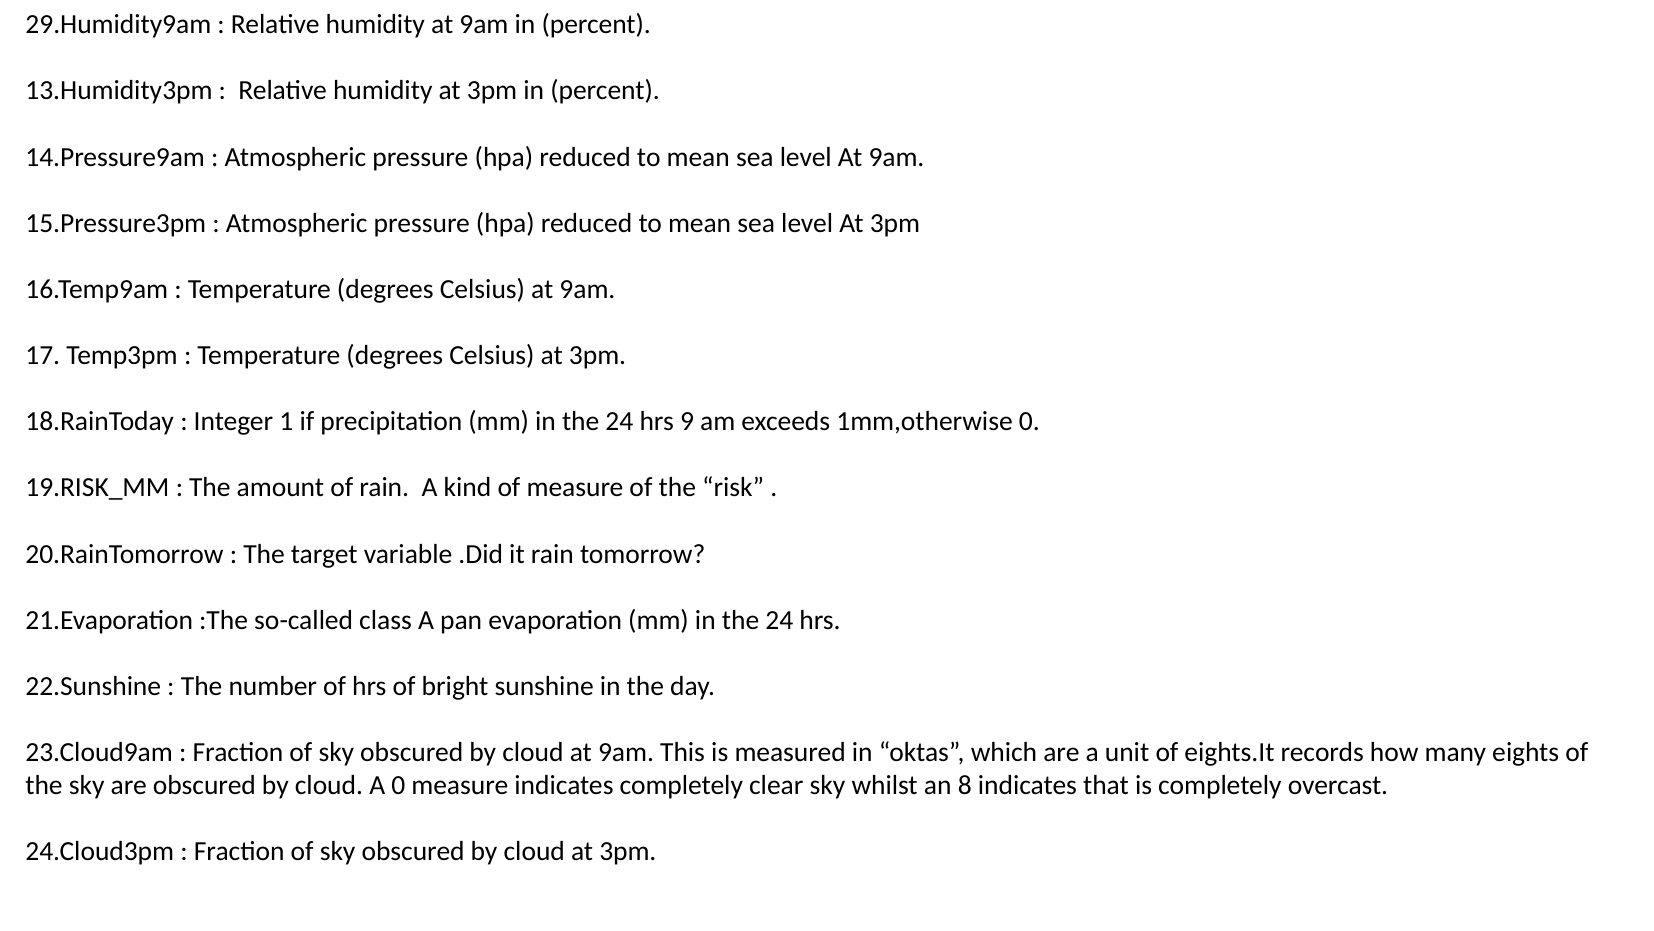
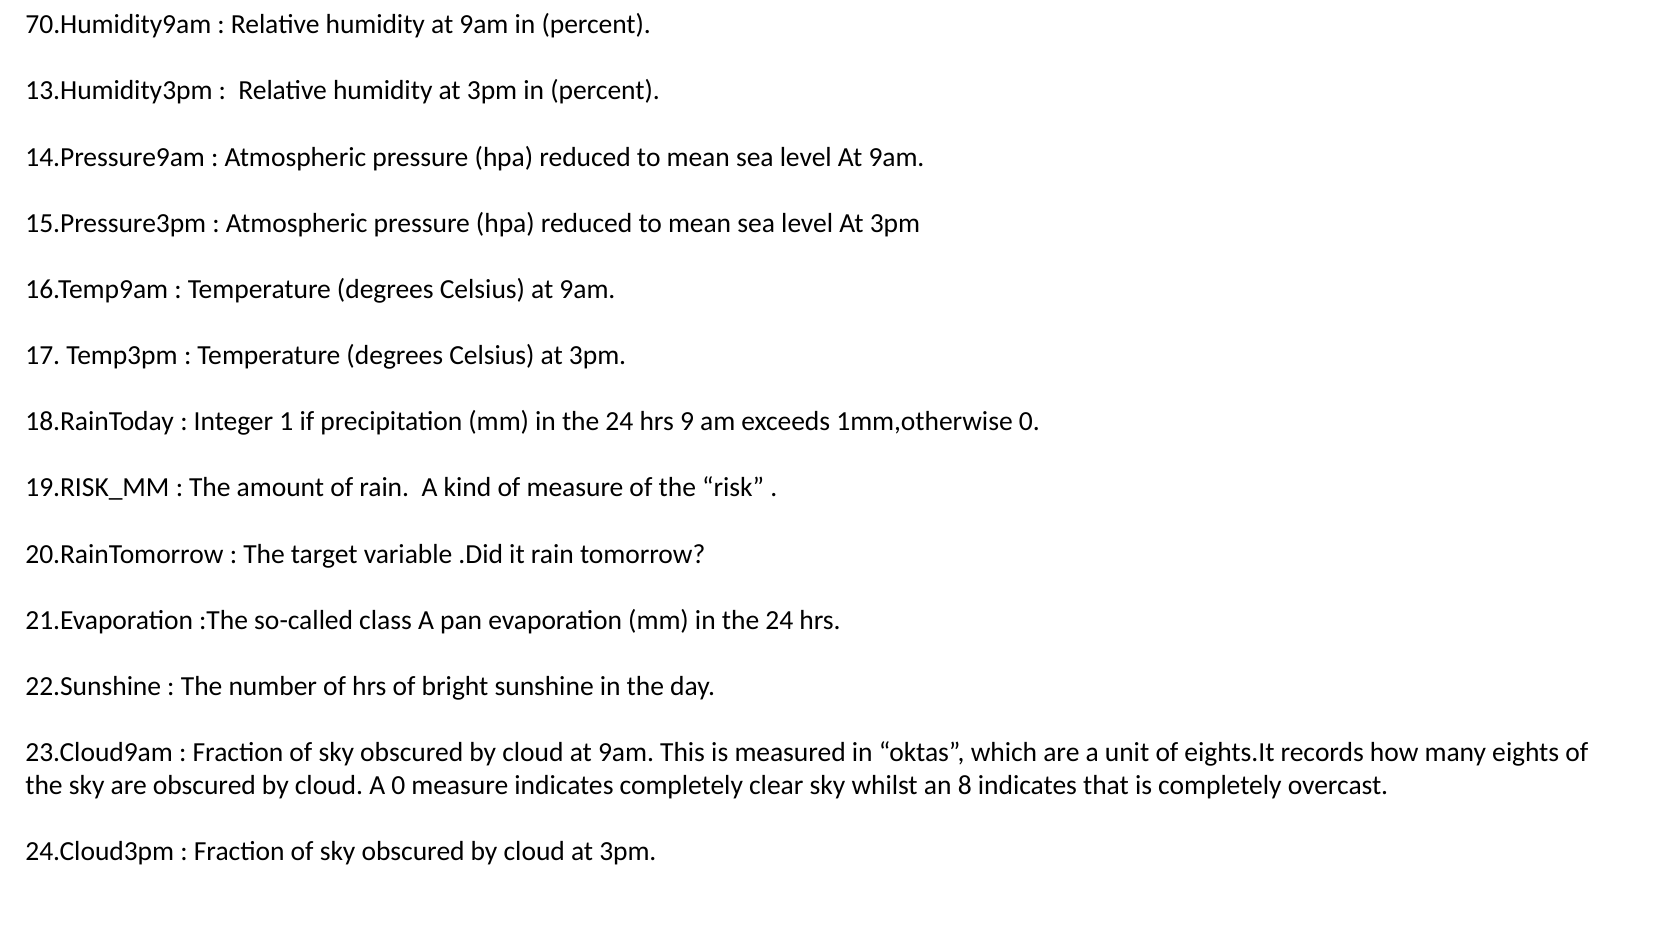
29.Humidity9am: 29.Humidity9am -> 70.Humidity9am
